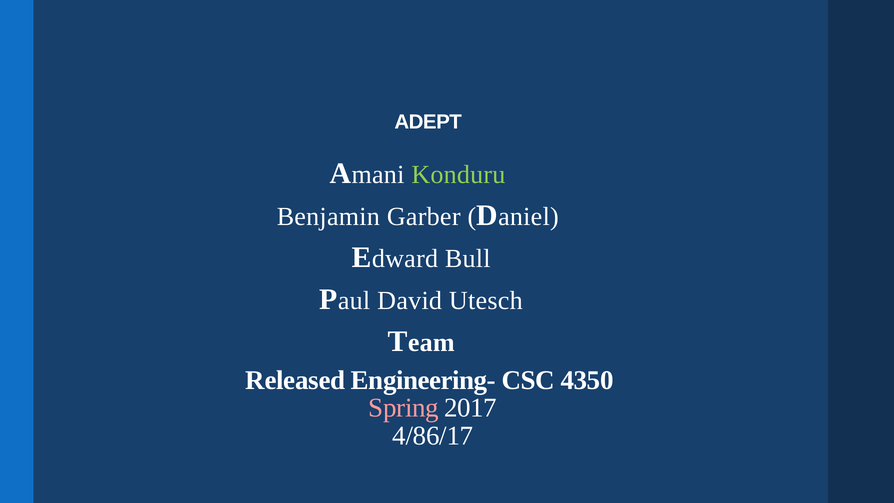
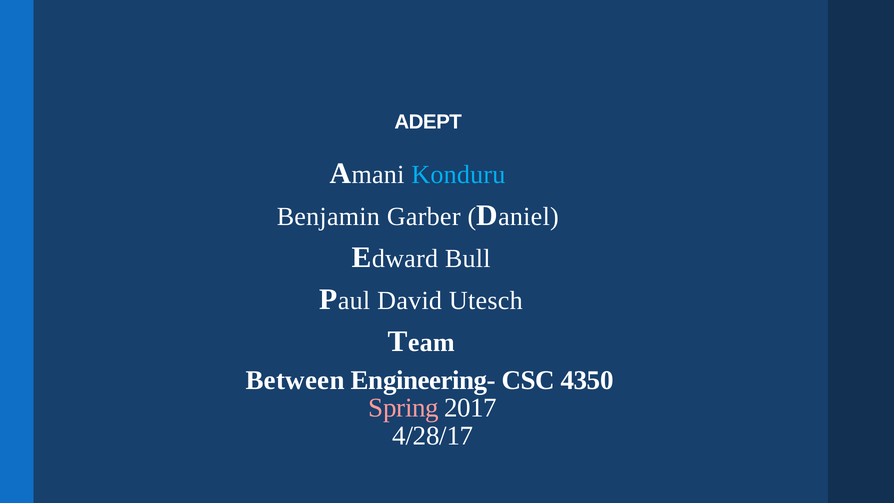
Konduru colour: light green -> light blue
Released: Released -> Between
4/86/17: 4/86/17 -> 4/28/17
